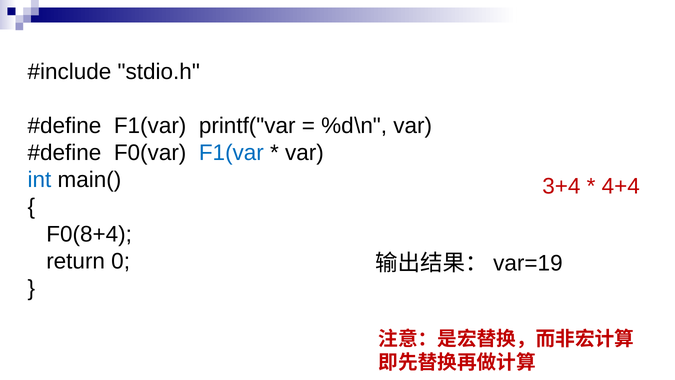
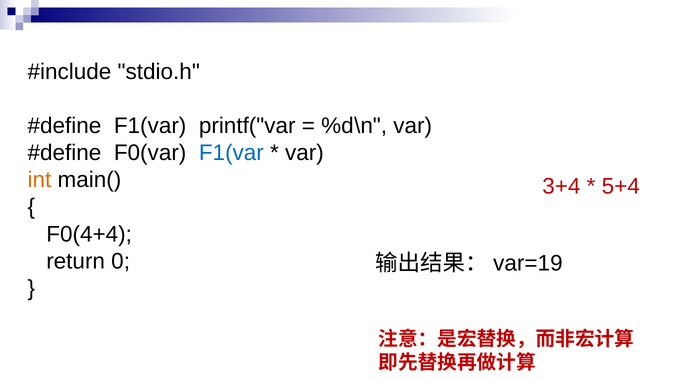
int colour: blue -> orange
4+4: 4+4 -> 5+4
F0(8+4: F0(8+4 -> F0(4+4
